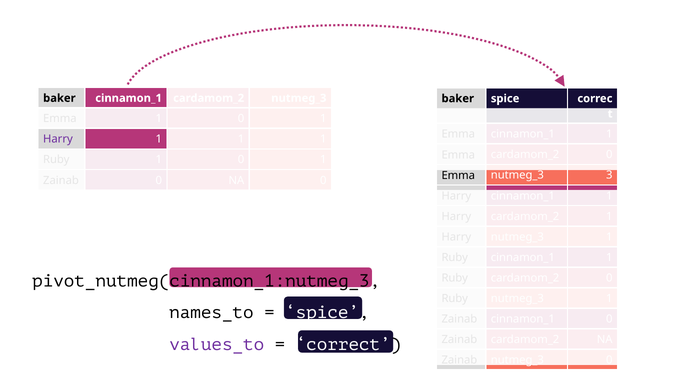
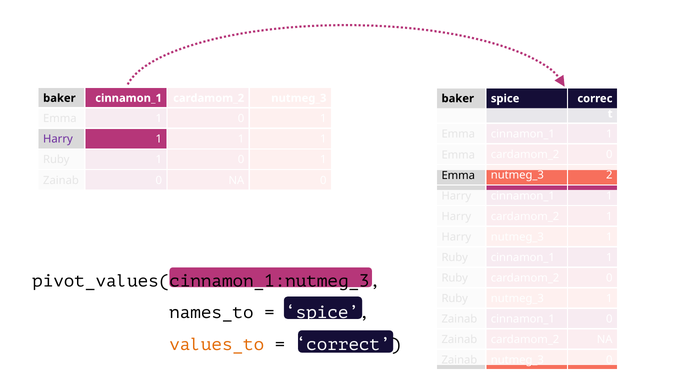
3: 3 -> 2
pivot_nutmeg(cinnamon_1:nutmeg_3: pivot_nutmeg(cinnamon_1:nutmeg_3 -> pivot_values(cinnamon_1:nutmeg_3
values_to colour: purple -> orange
